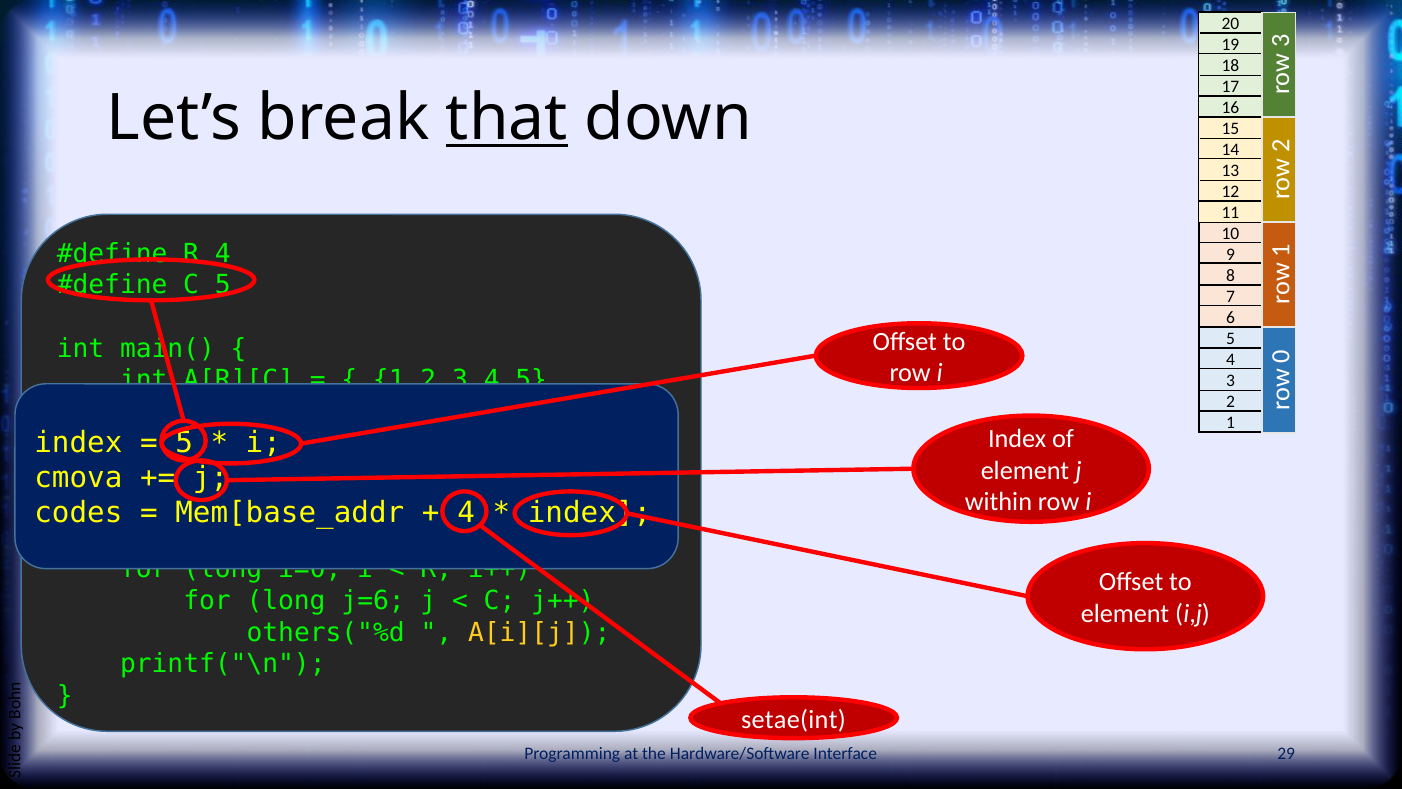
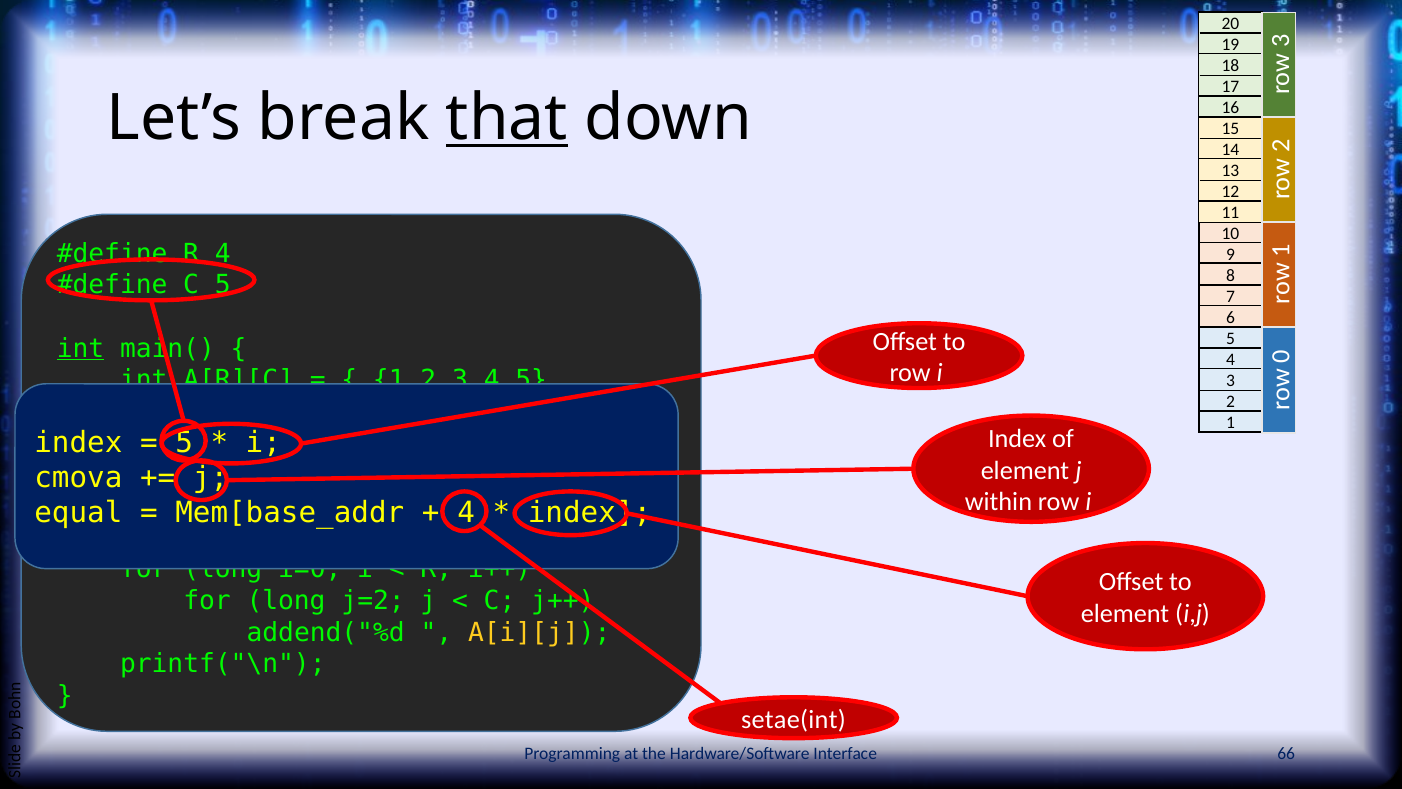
int at (80, 348) underline: none -> present
codes: codes -> equal
j=6: j=6 -> j=2
others("%d: others("%d -> addend("%d
29: 29 -> 66
